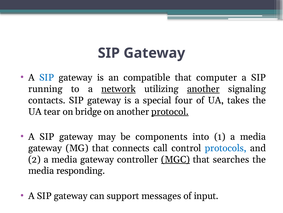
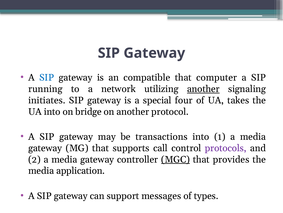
network underline: present -> none
contacts: contacts -> initiates
UA tear: tear -> into
protocol underline: present -> none
components: components -> transactions
connects: connects -> supports
protocols colour: blue -> purple
searches: searches -> provides
responding: responding -> application
input: input -> types
